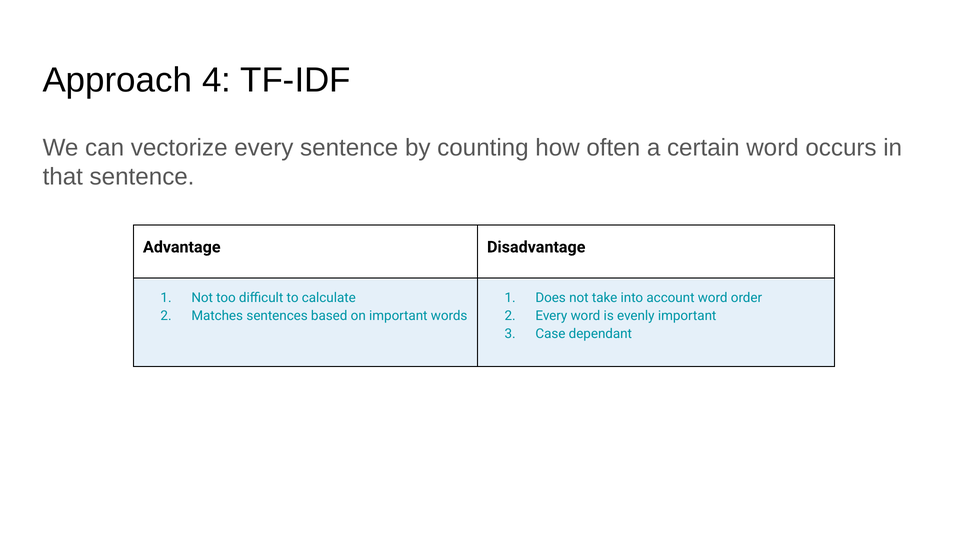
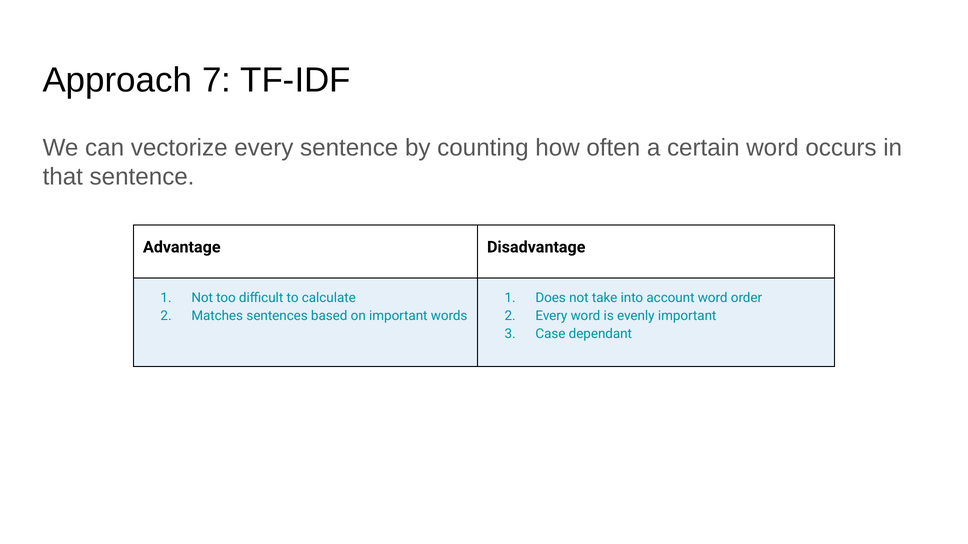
4: 4 -> 7
